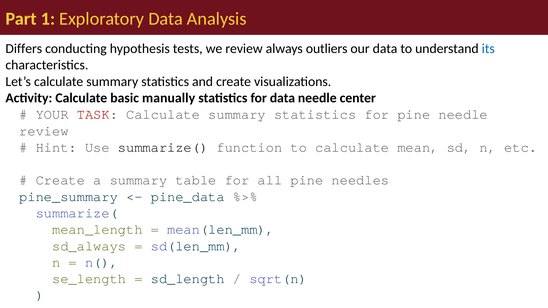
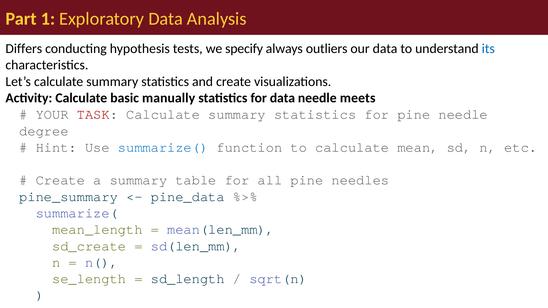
we review: review -> specify
center: center -> meets
review at (44, 131): review -> degree
summarize( at (163, 147) colour: black -> blue
sd_always: sd_always -> sd_create
